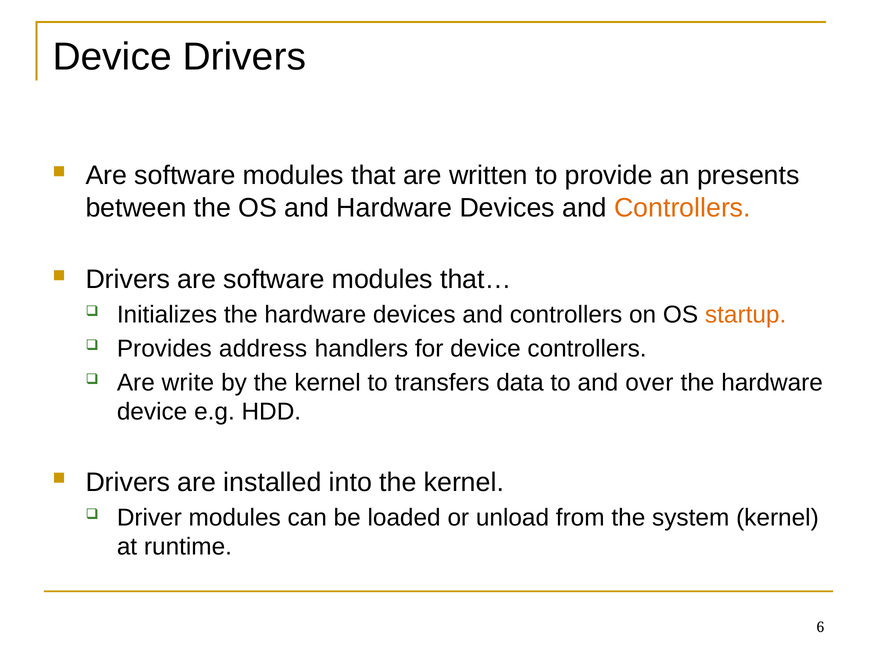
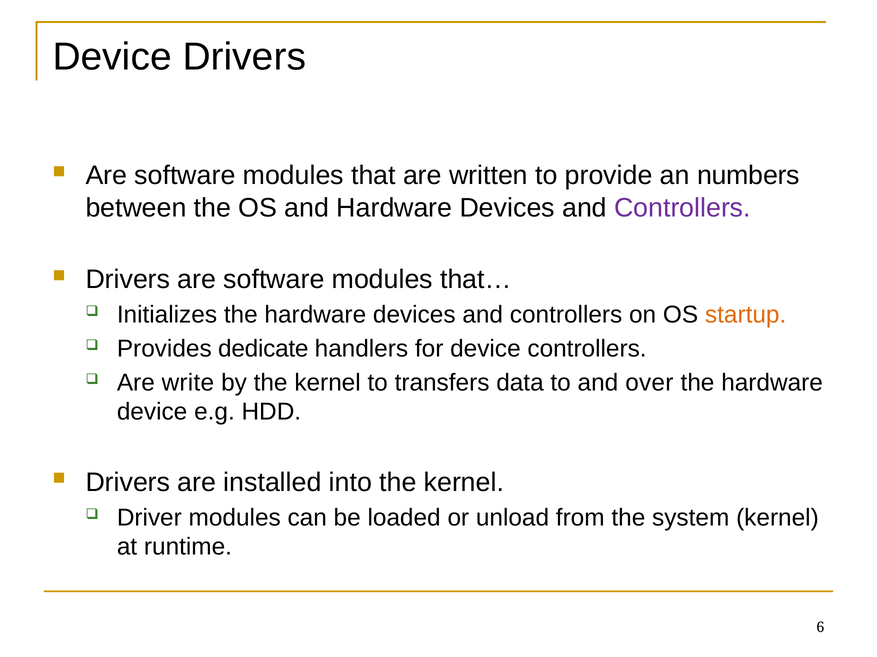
presents: presents -> numbers
Controllers at (682, 208) colour: orange -> purple
address: address -> dedicate
